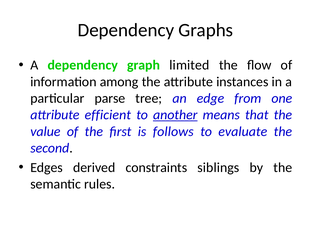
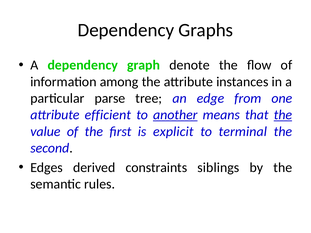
limited: limited -> denote
the at (283, 115) underline: none -> present
follows: follows -> explicit
evaluate: evaluate -> terminal
